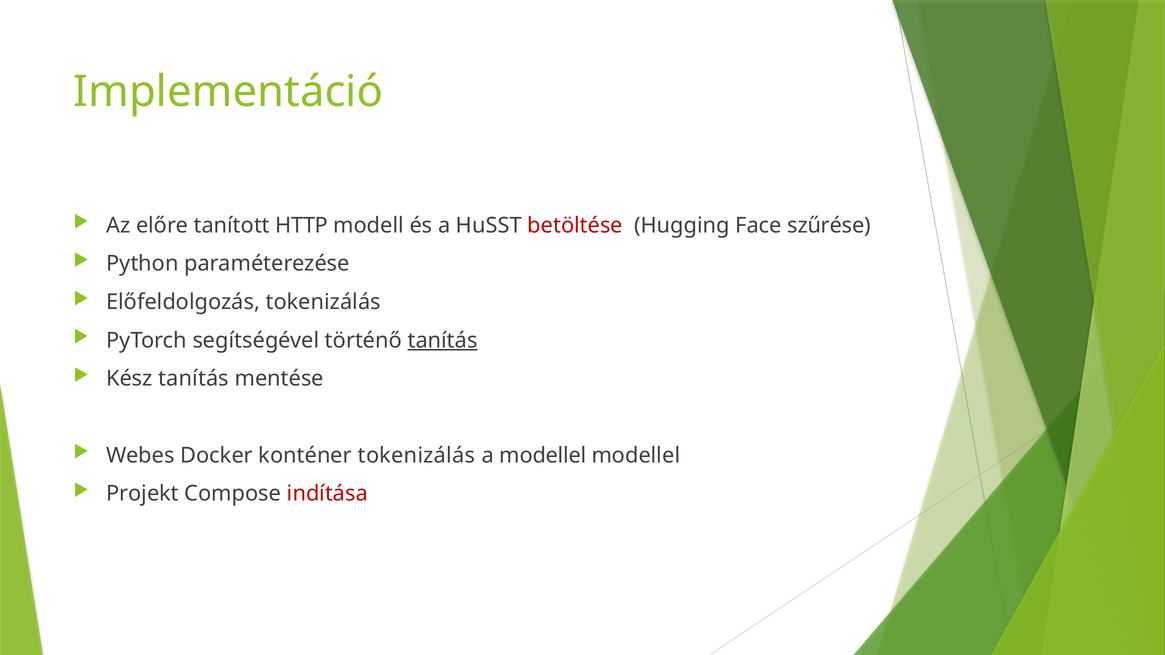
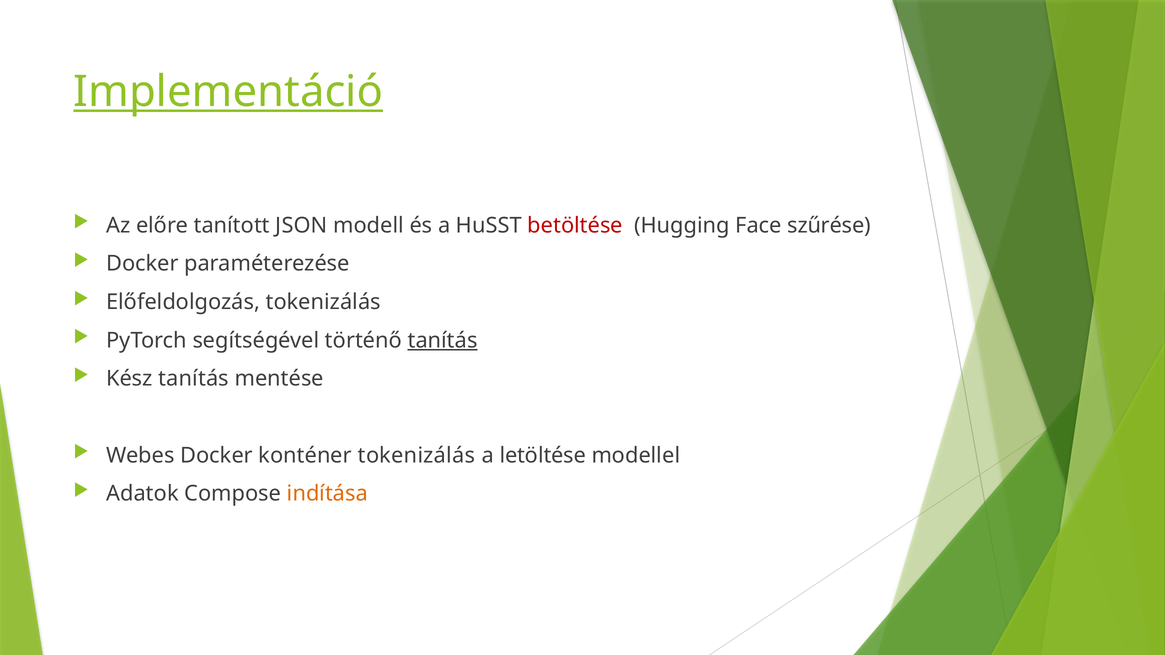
Implementáció underline: none -> present
HTTP: HTTP -> JSON
Python at (142, 264): Python -> Docker
a modellel: modellel -> letöltése
Projekt: Projekt -> Adatok
indítása colour: red -> orange
